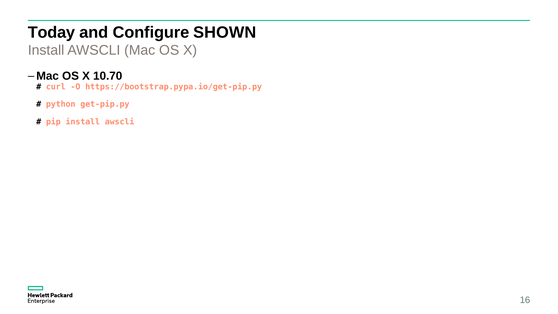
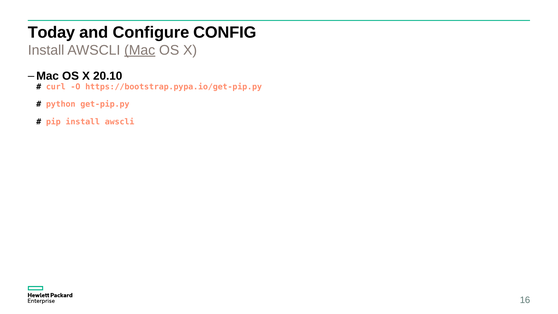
SHOWN: SHOWN -> CONFIG
Mac at (140, 50) underline: none -> present
10.70: 10.70 -> 20.10
